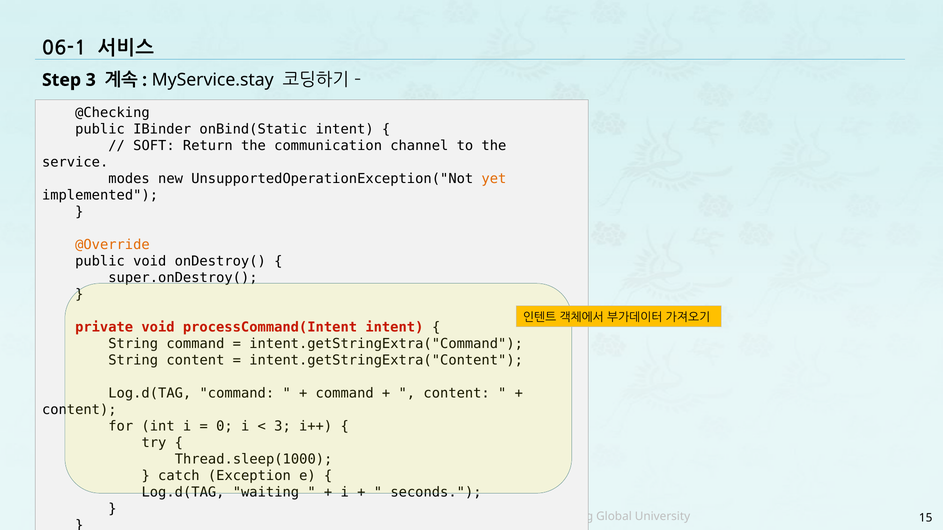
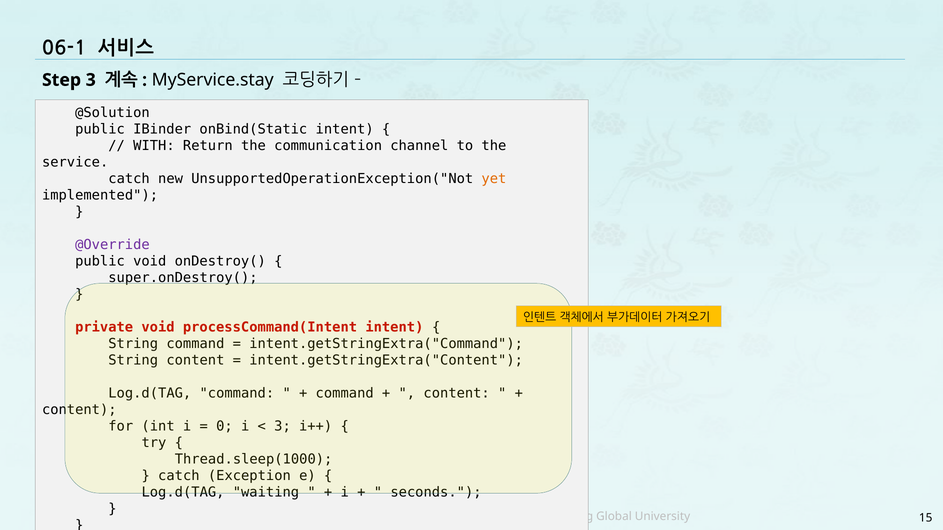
@Checking: @Checking -> @Solution
SOFT: SOFT -> WITH
modes at (129, 179): modes -> catch
@Override colour: orange -> purple
